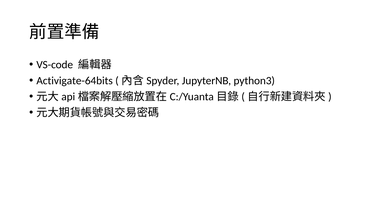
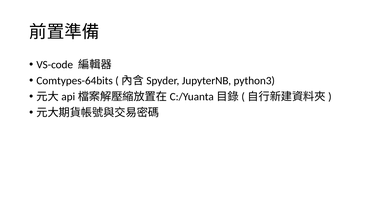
Activigate-64bits: Activigate-64bits -> Comtypes-64bits
